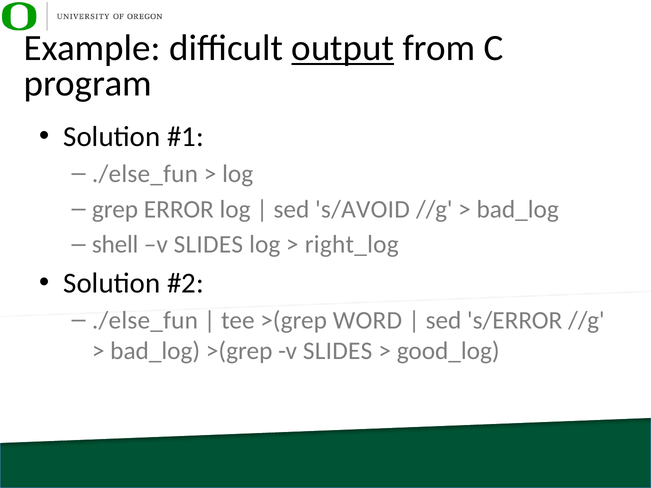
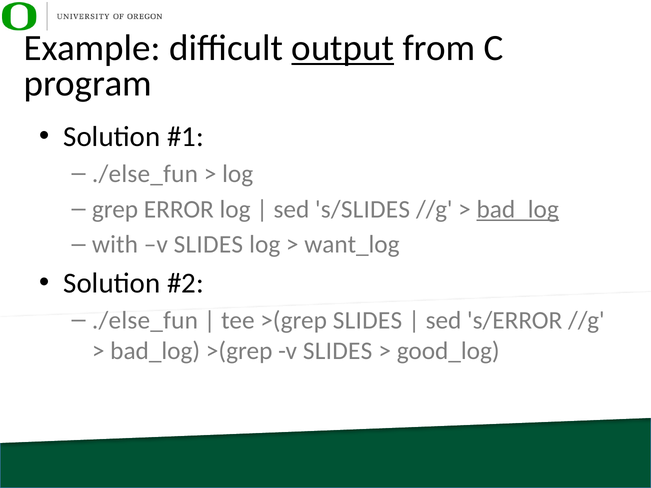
s/AVOID: s/AVOID -> s/SLIDES
bad_log at (518, 209) underline: none -> present
shell: shell -> with
right_log: right_log -> want_log
>(grep WORD: WORD -> SLIDES
